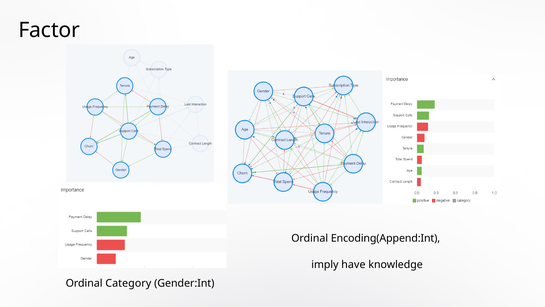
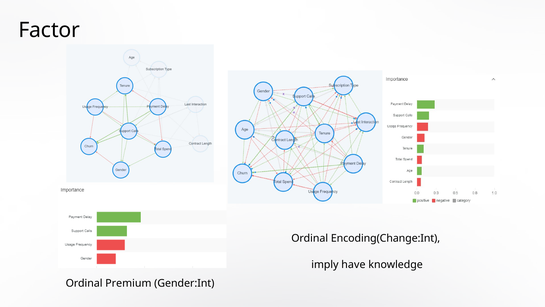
Encoding(Append:Int: Encoding(Append:Int -> Encoding(Change:Int
Category: Category -> Premium
